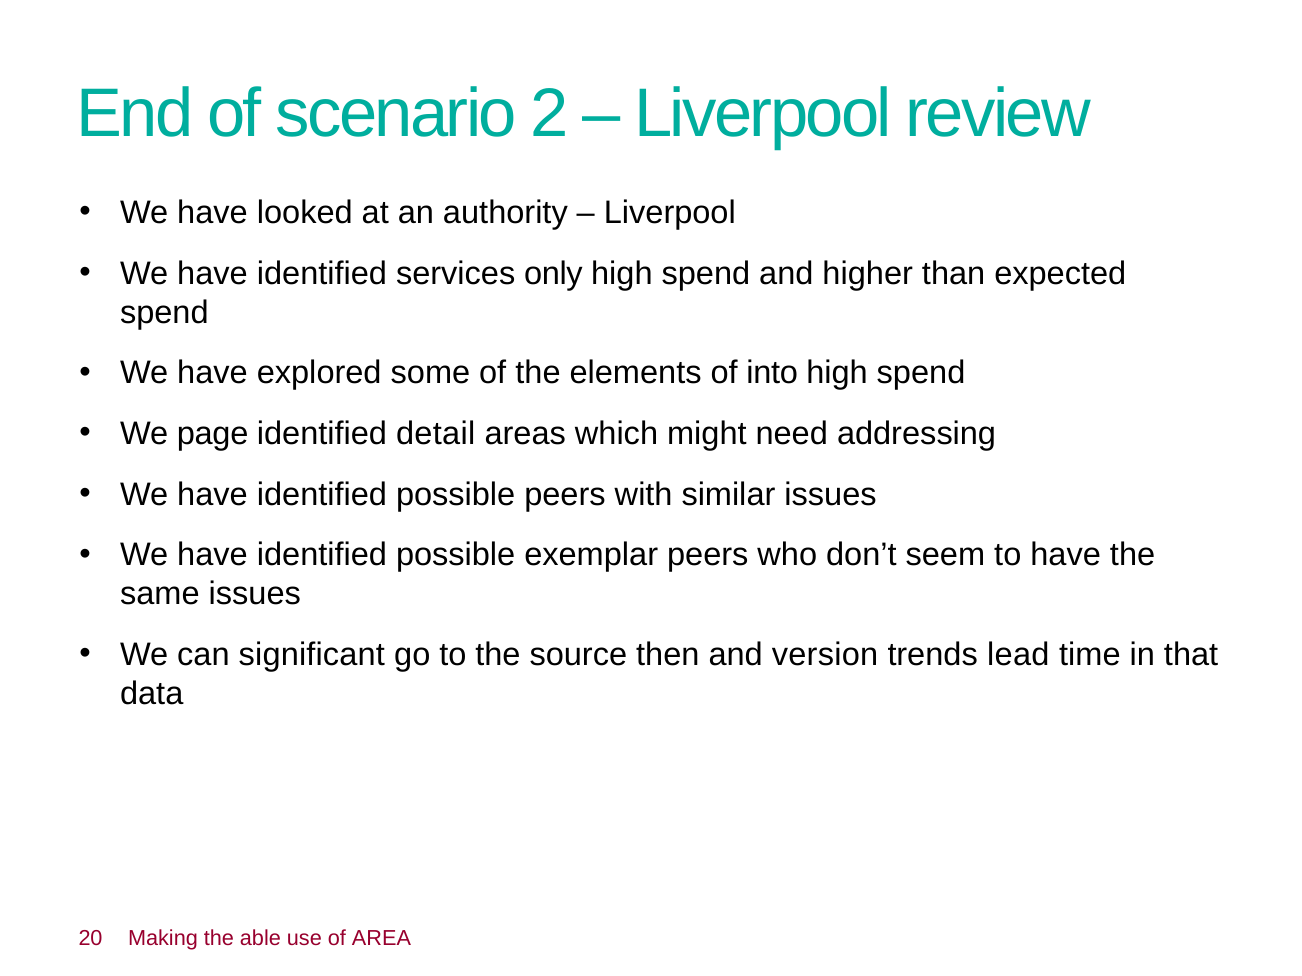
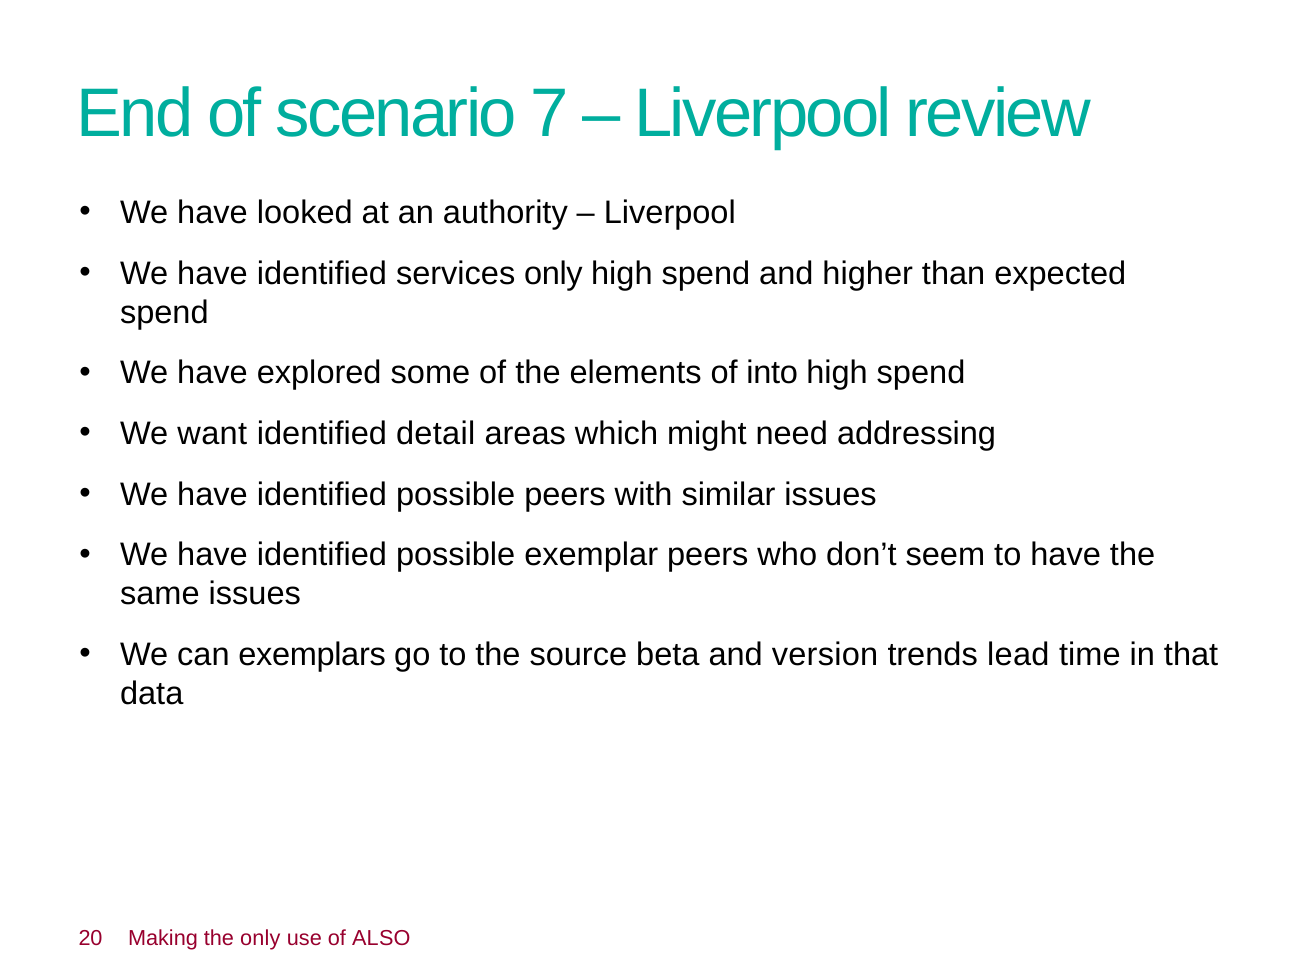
2: 2 -> 7
page: page -> want
significant: significant -> exemplars
then: then -> beta
the able: able -> only
AREA: AREA -> ALSO
